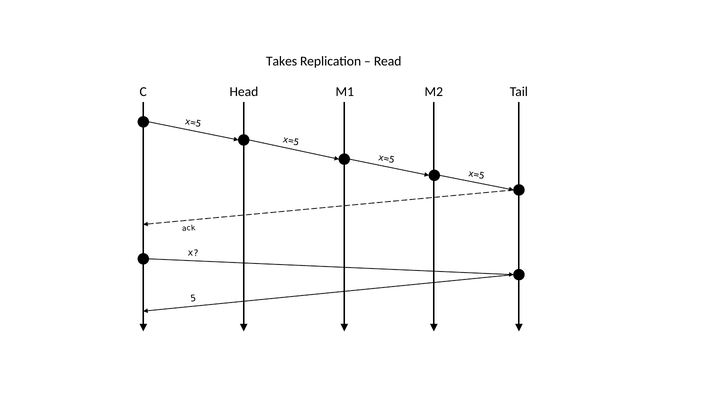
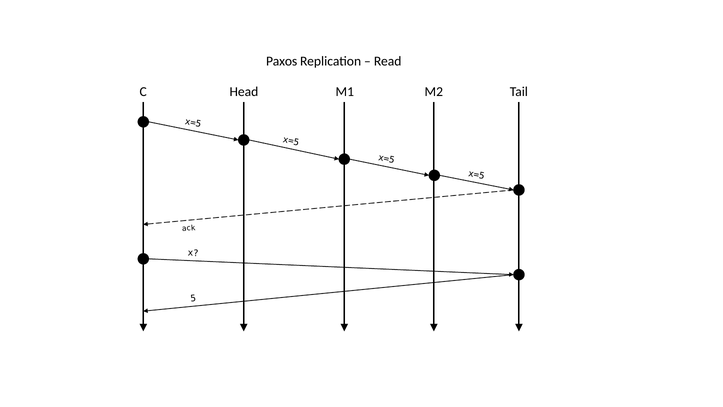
Takes: Takes -> Paxos
